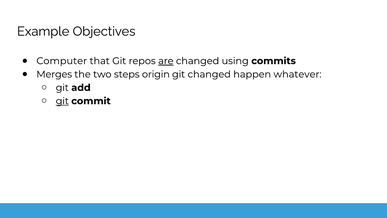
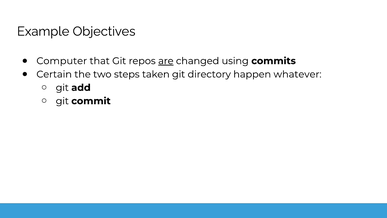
Merges: Merges -> Certain
origin: origin -> taken
git changed: changed -> directory
git at (62, 101) underline: present -> none
